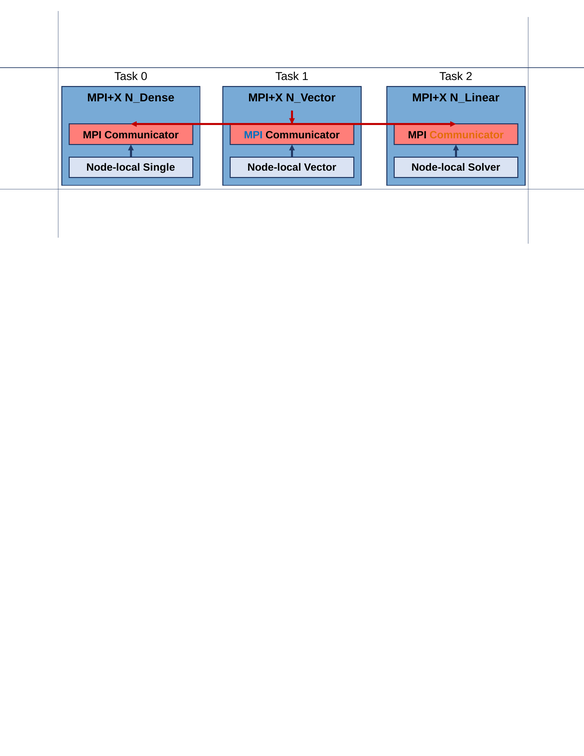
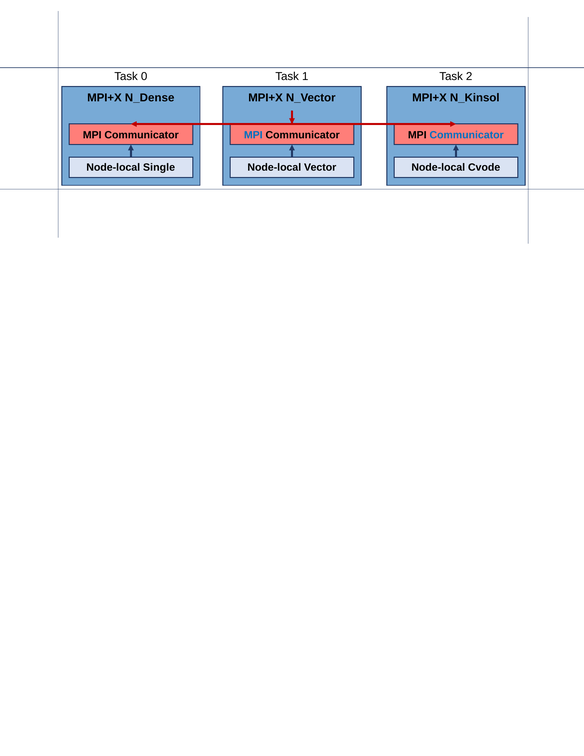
N_Linear: N_Linear -> N_Kinsol
Communicator at (467, 135) colour: orange -> blue
Solver: Solver -> Cvode
